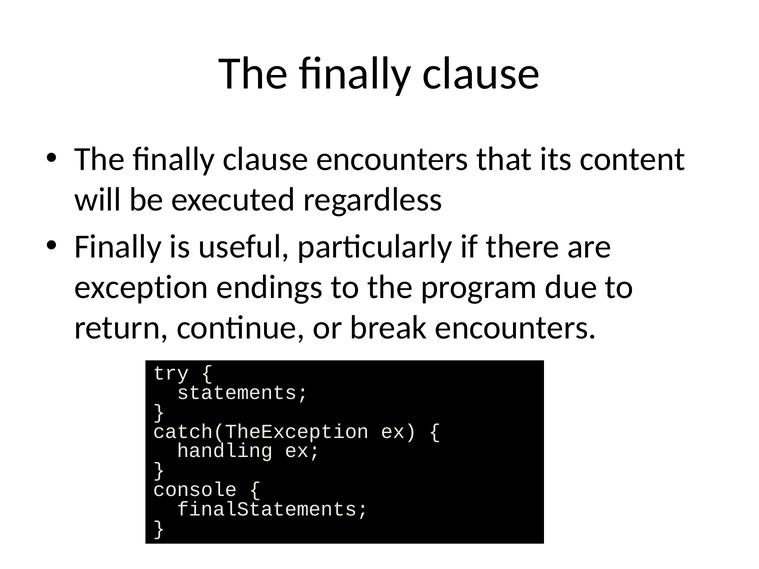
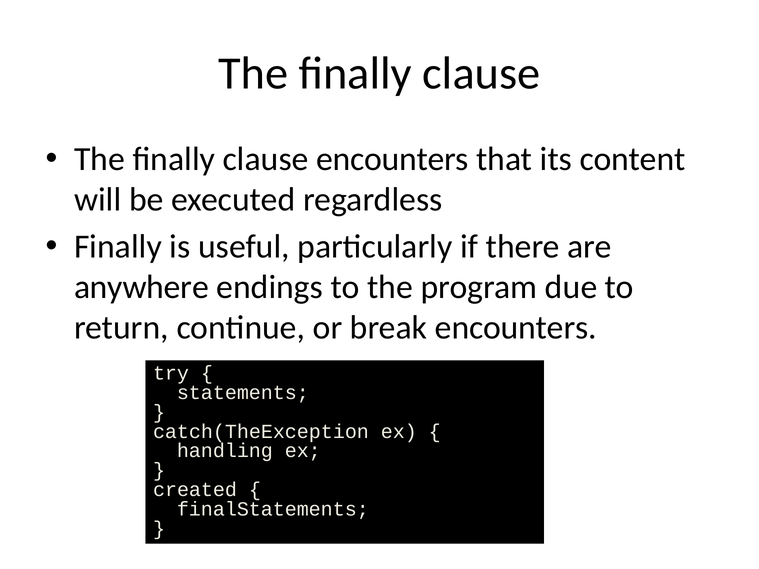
exception: exception -> anywhere
console: console -> created
